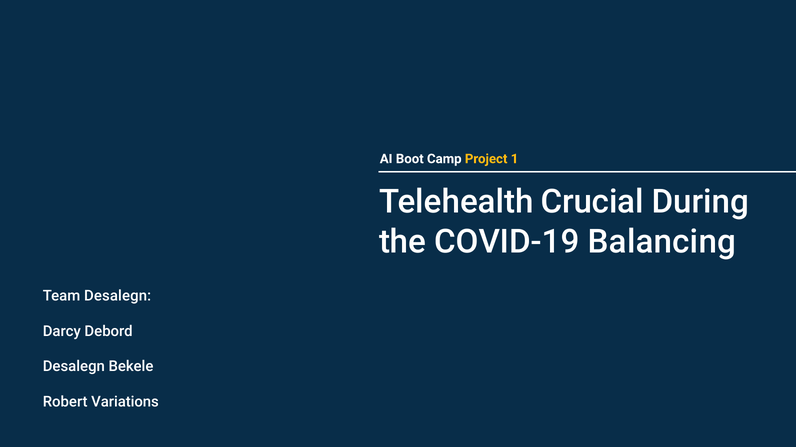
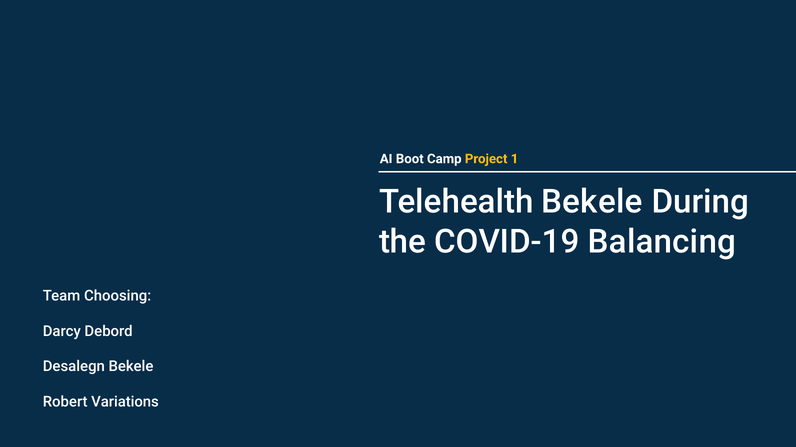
Telehealth Crucial: Crucial -> Bekele
Team Desalegn: Desalegn -> Choosing
